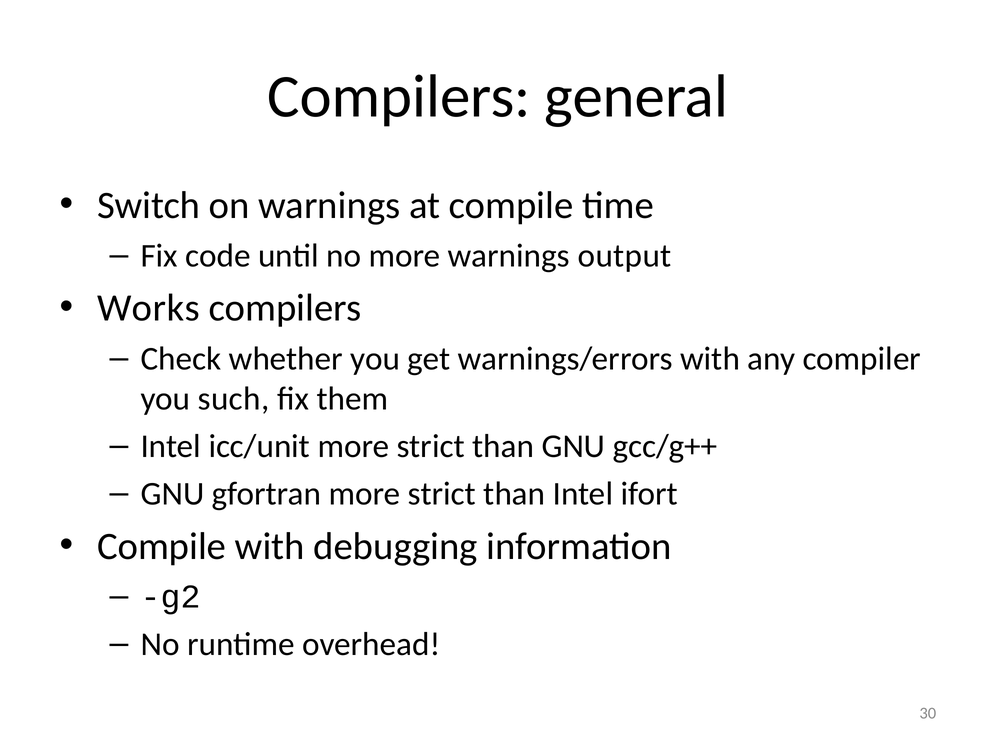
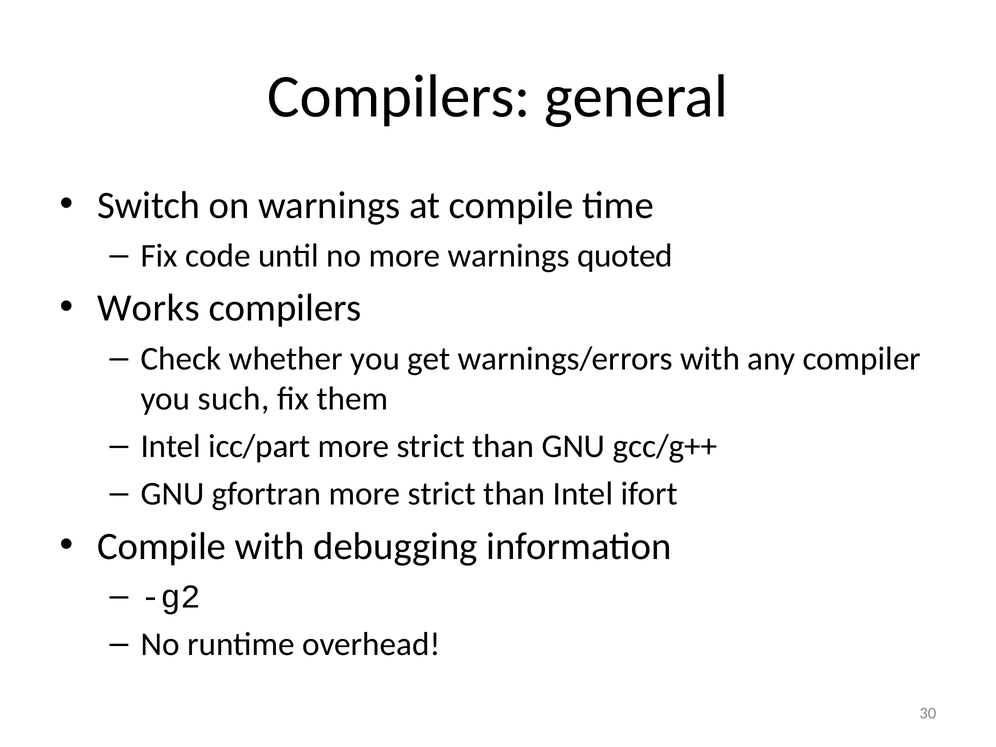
output: output -> quoted
icc/unit: icc/unit -> icc/part
